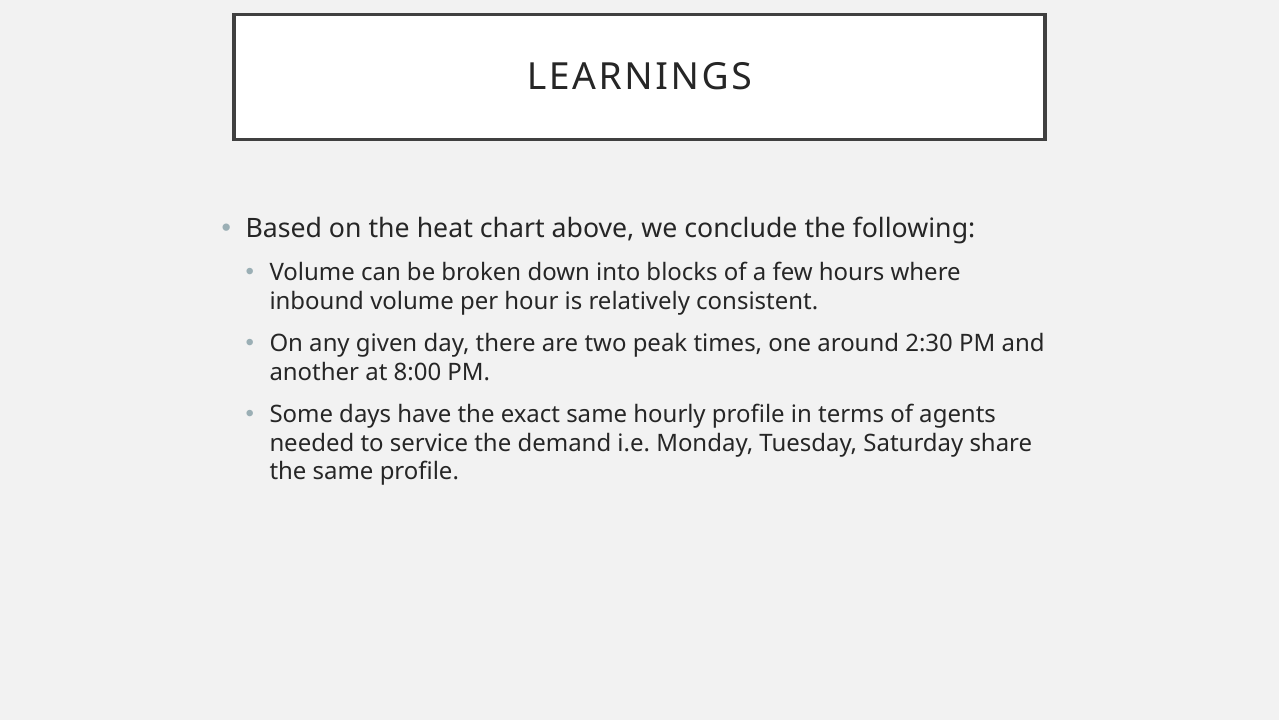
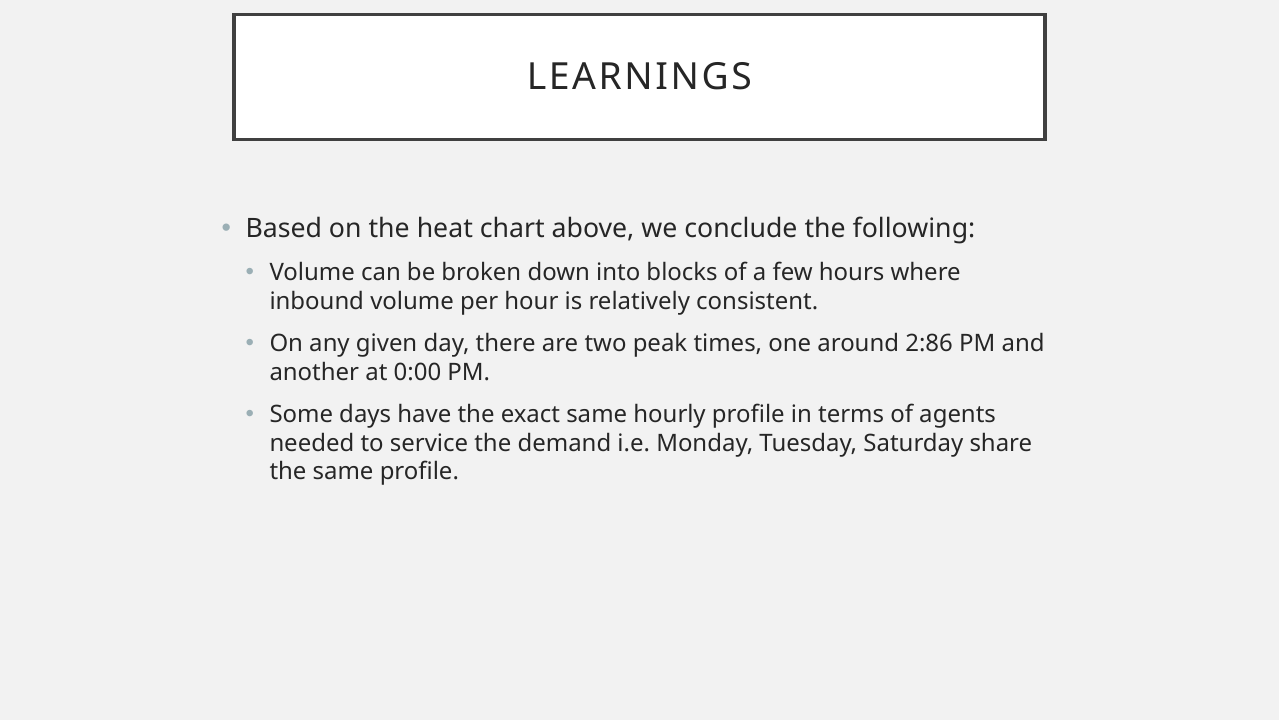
2:30: 2:30 -> 2:86
8:00: 8:00 -> 0:00
